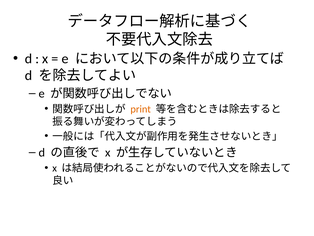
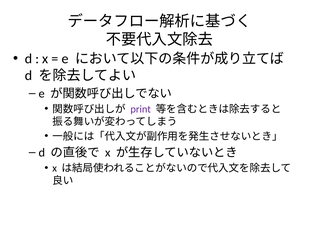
print colour: orange -> purple
